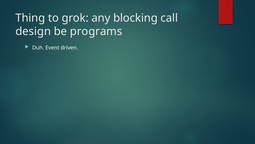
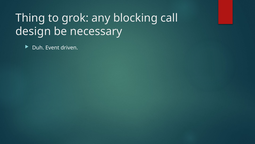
programs: programs -> necessary
